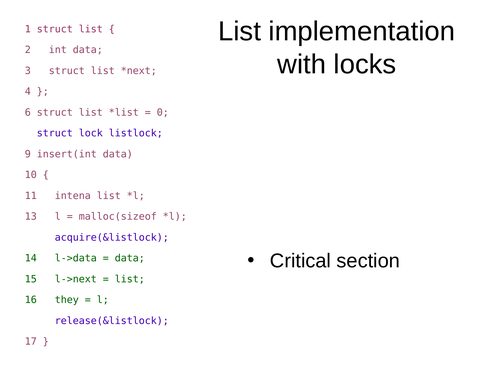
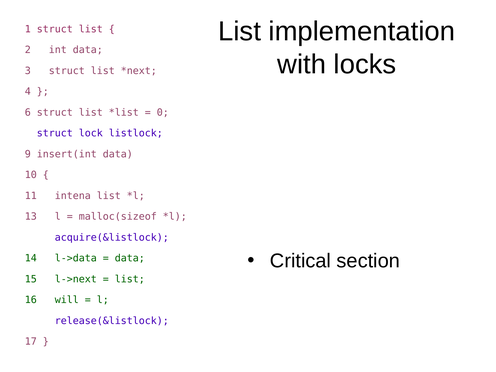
they: they -> will
